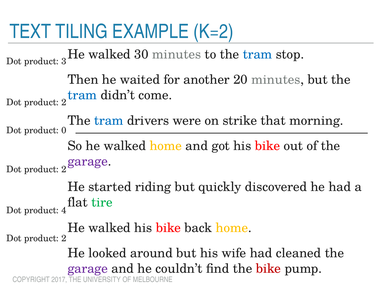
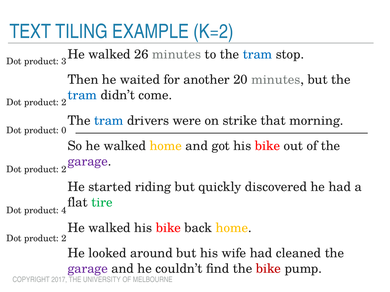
30: 30 -> 26
